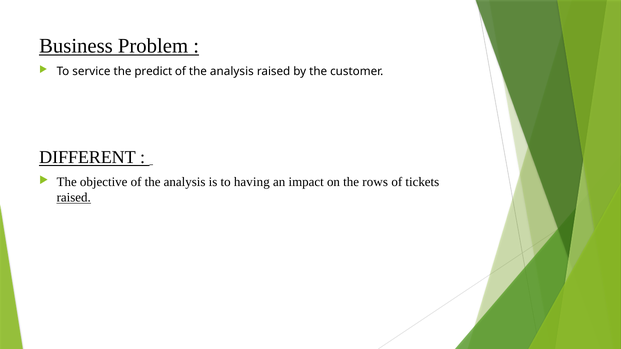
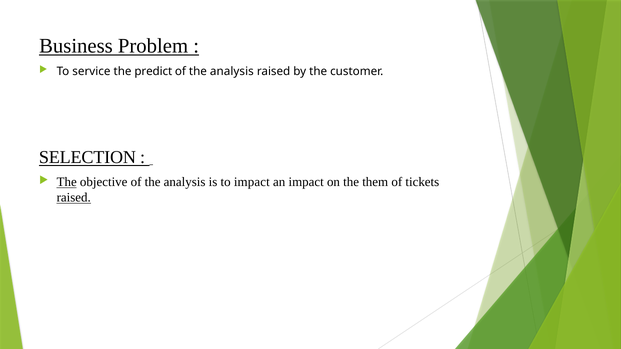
DIFFERENT: DIFFERENT -> SELECTION
The at (67, 182) underline: none -> present
to having: having -> impact
rows: rows -> them
